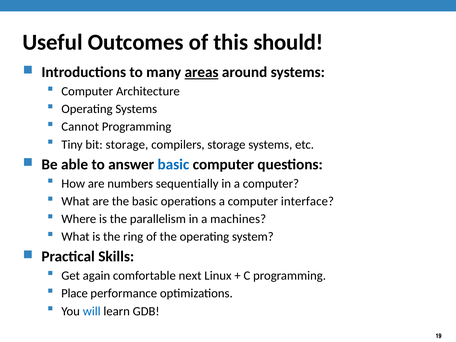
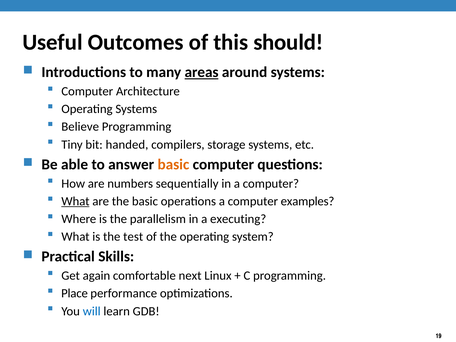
Cannot: Cannot -> Believe
bit storage: storage -> handed
basic at (173, 164) colour: blue -> orange
What at (75, 201) underline: none -> present
interface: interface -> examples
machines: machines -> executing
ring: ring -> test
